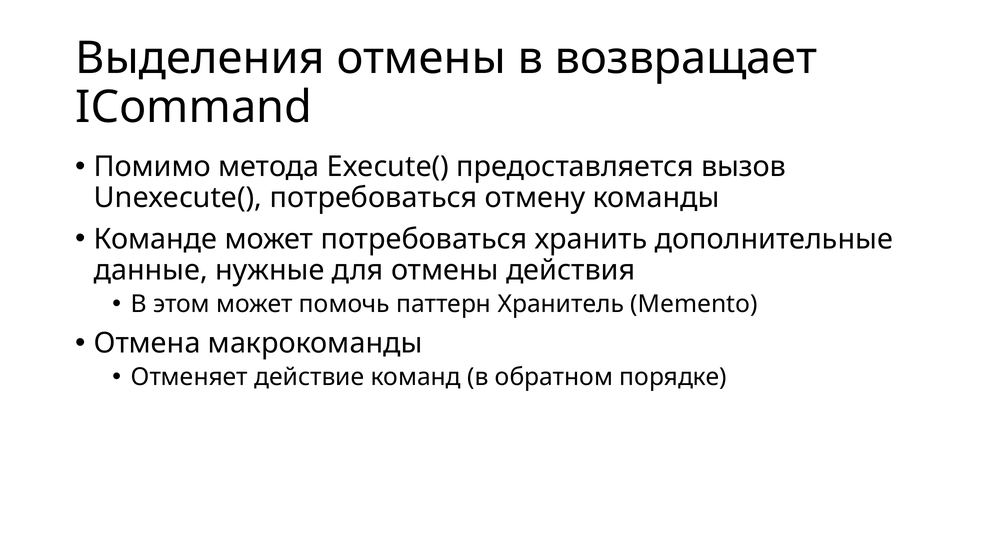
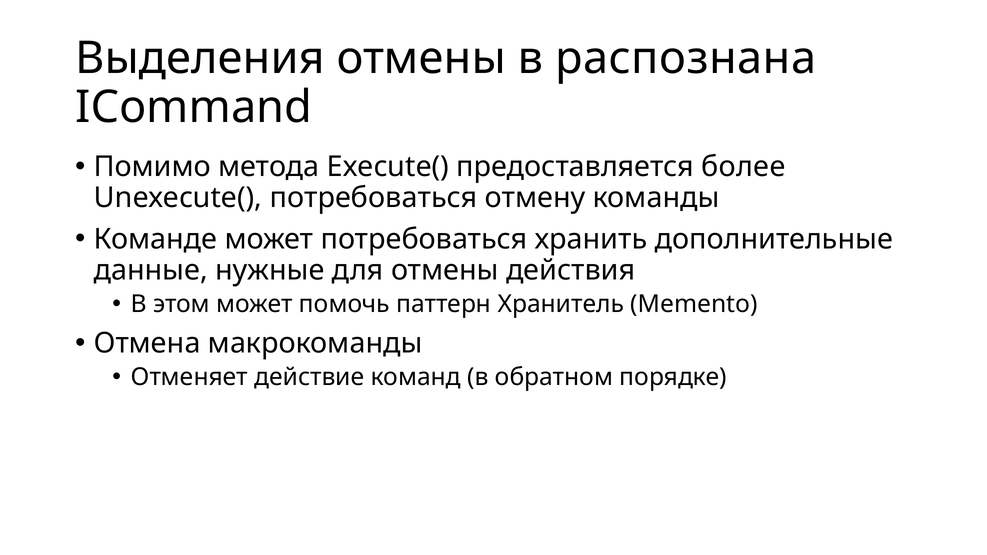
возвращает: возвращает -> распознана
вызов: вызов -> более
